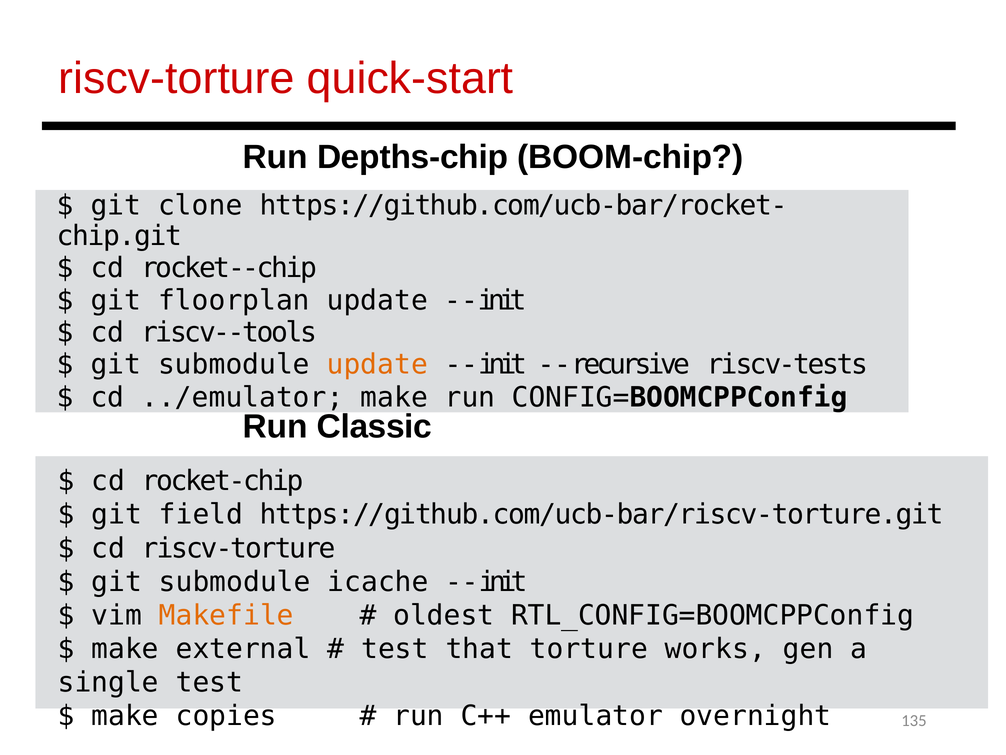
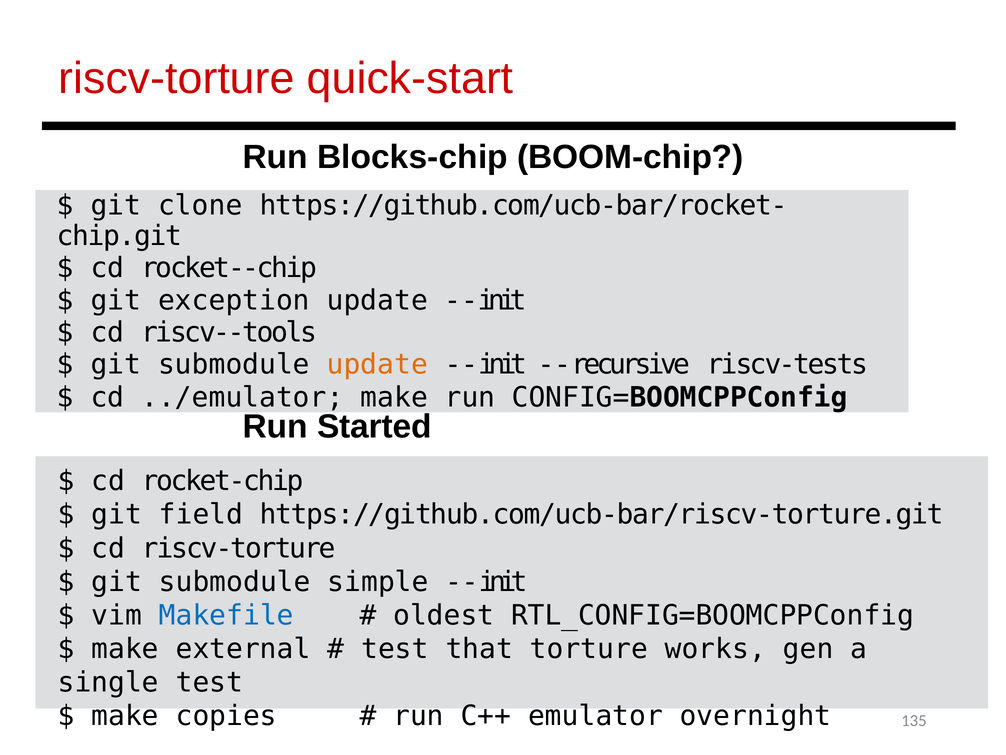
Depths-chip: Depths-chip -> Blocks-chip
floorplan: floorplan -> exception
Classic: Classic -> Started
icache: icache -> simple
Makefile colour: orange -> blue
